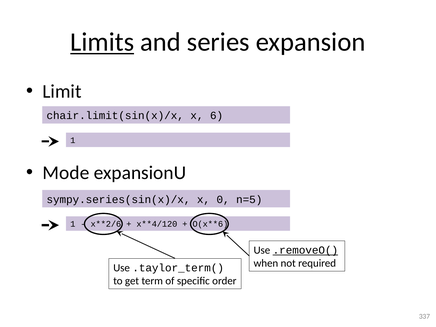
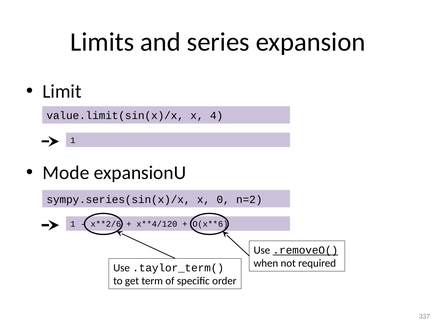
Limits underline: present -> none
chair.limit(sin(x)/x: chair.limit(sin(x)/x -> value.limit(sin(x)/x
6: 6 -> 4
n=5: n=5 -> n=2
